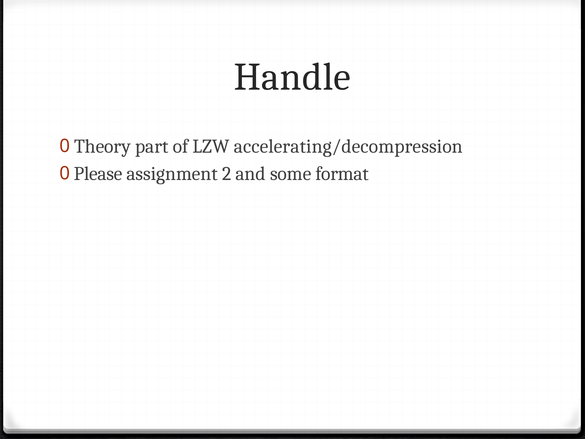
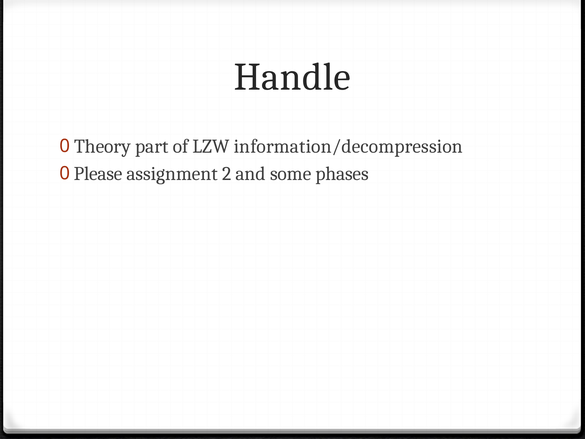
accelerating/decompression: accelerating/decompression -> information/decompression
format: format -> phases
